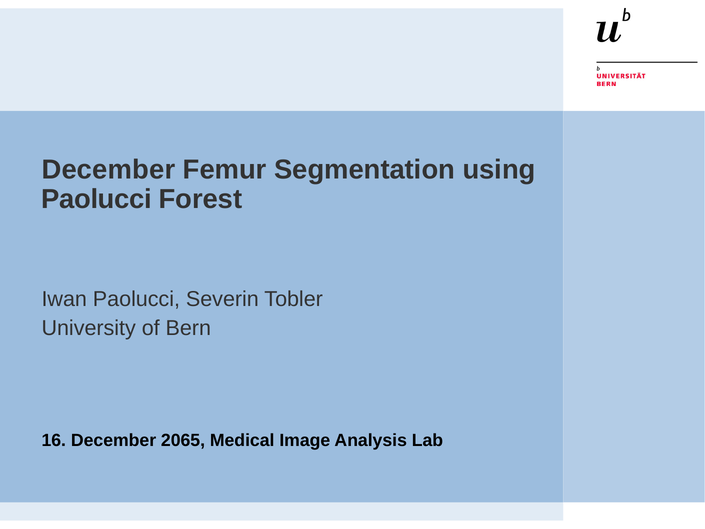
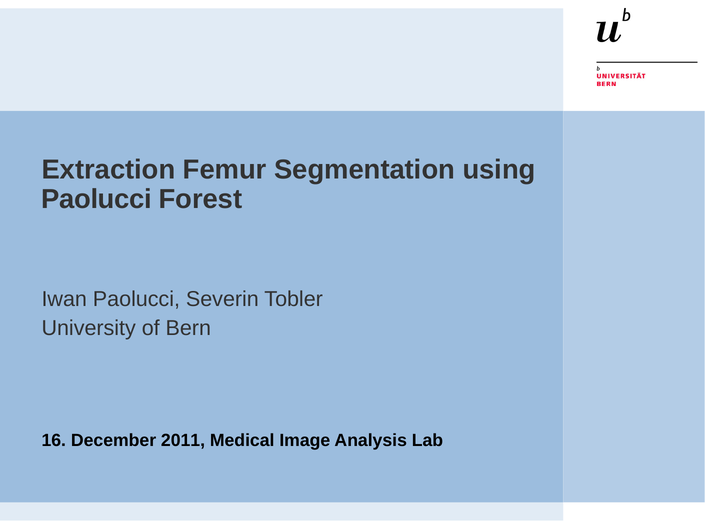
December at (108, 170): December -> Extraction
2065: 2065 -> 2011
